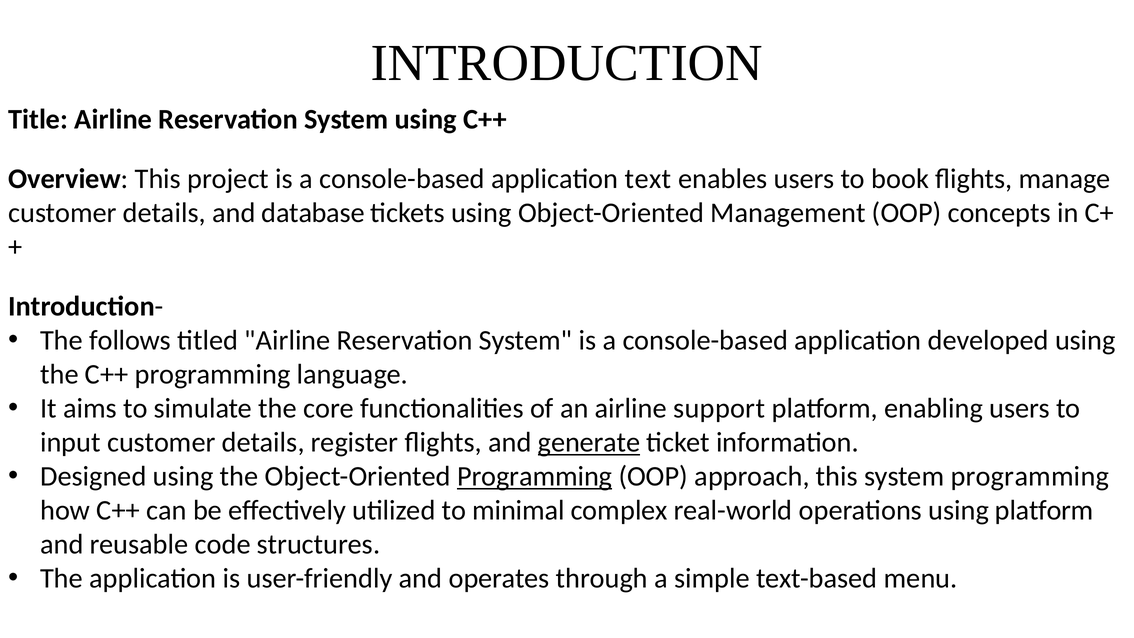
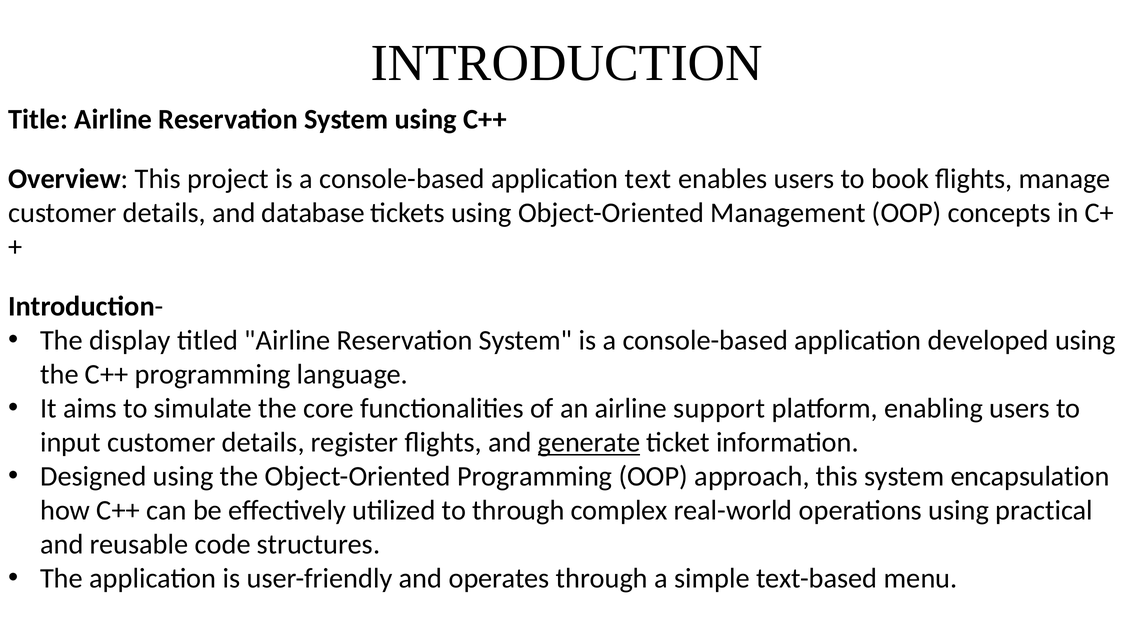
follows: follows -> display
Programming at (535, 476) underline: present -> none
system programming: programming -> encapsulation
to minimal: minimal -> through
using platform: platform -> practical
